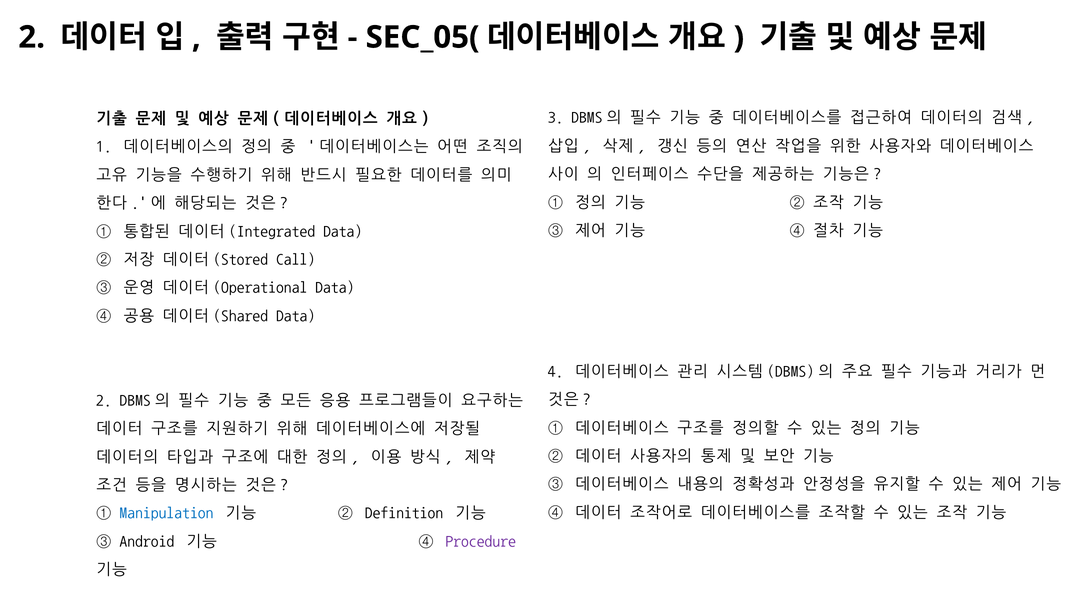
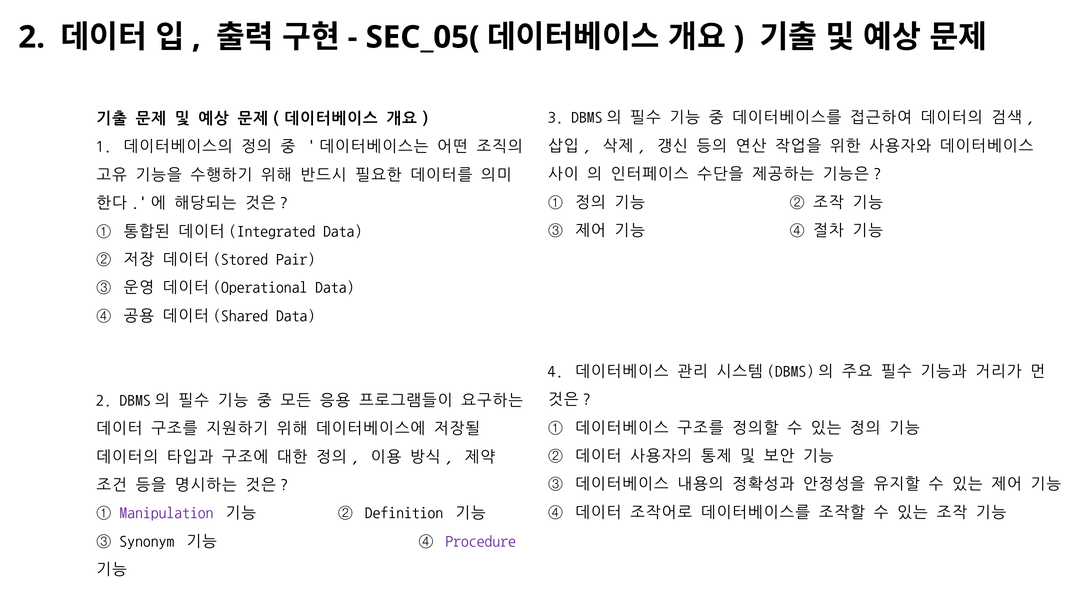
Call: Call -> Pair
Manipulation colour: blue -> purple
Android: Android -> Synonym
